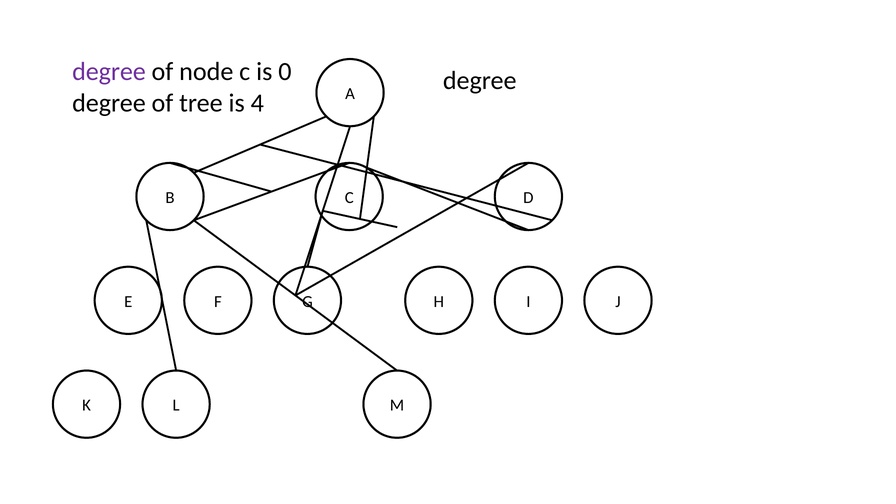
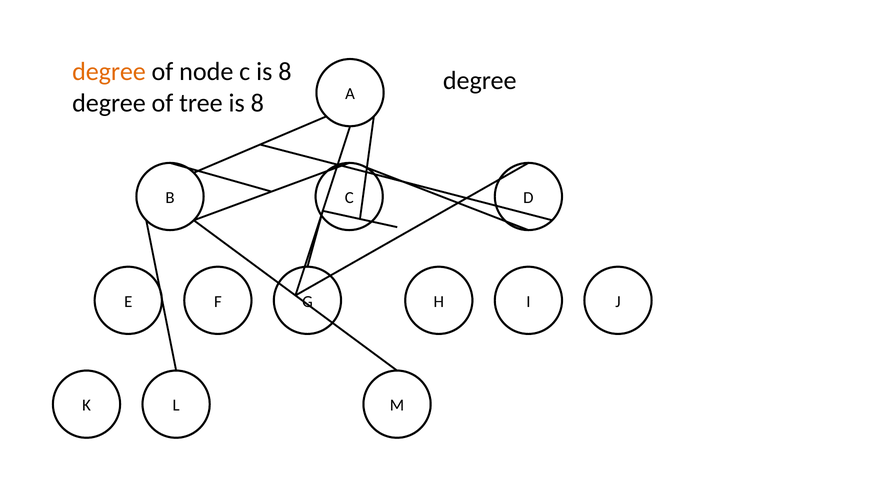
degree at (109, 72) colour: purple -> orange
c is 0: 0 -> 8
tree is 4: 4 -> 8
